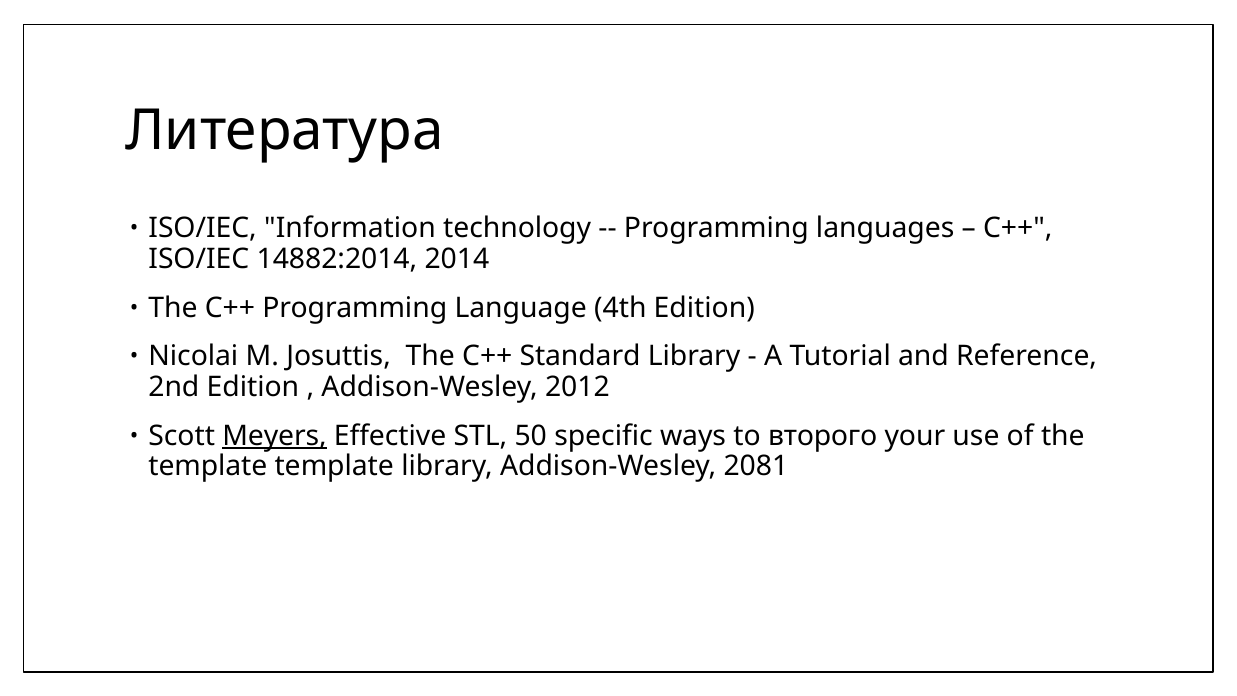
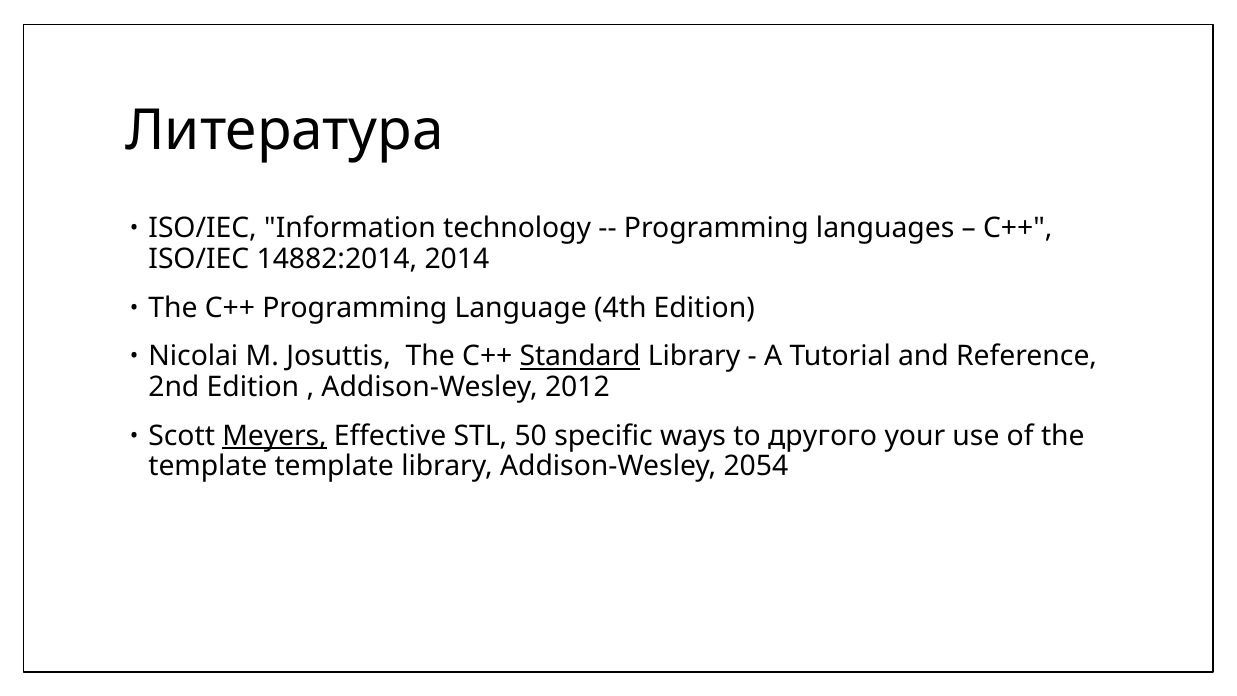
Standard underline: none -> present
второго: второго -> другого
2081: 2081 -> 2054
